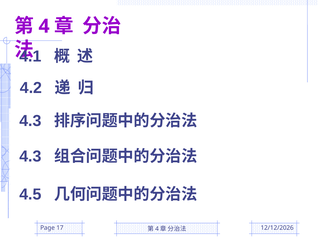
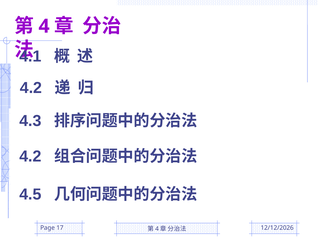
4.3 at (30, 156): 4.3 -> 4.2
